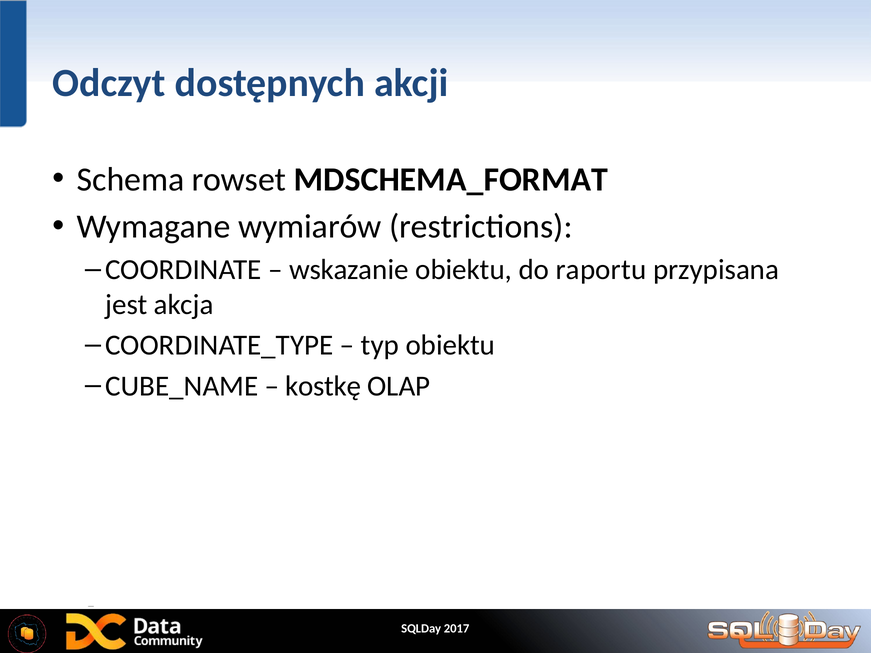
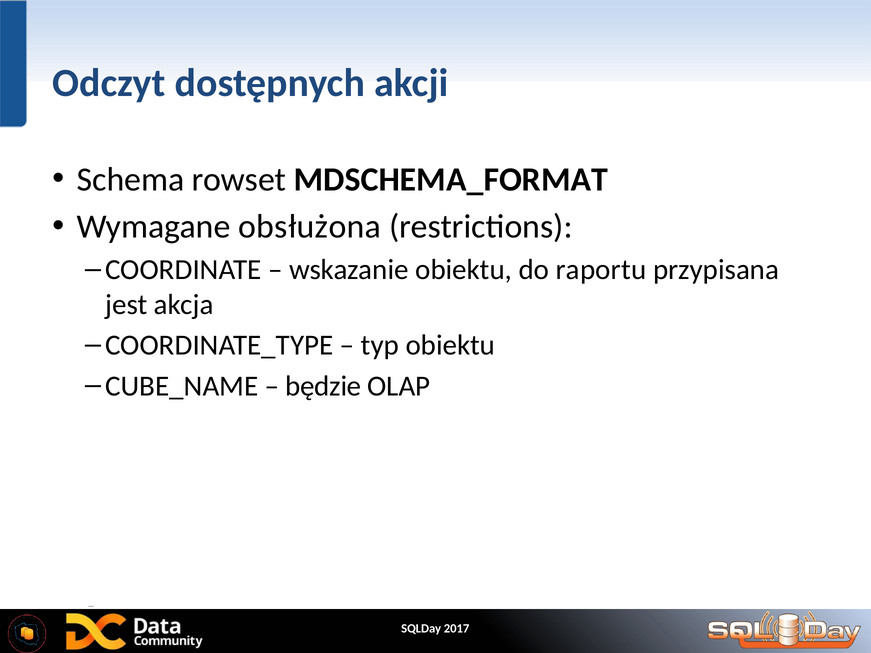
wymiarów: wymiarów -> obsłużona
kostkę: kostkę -> będzie
